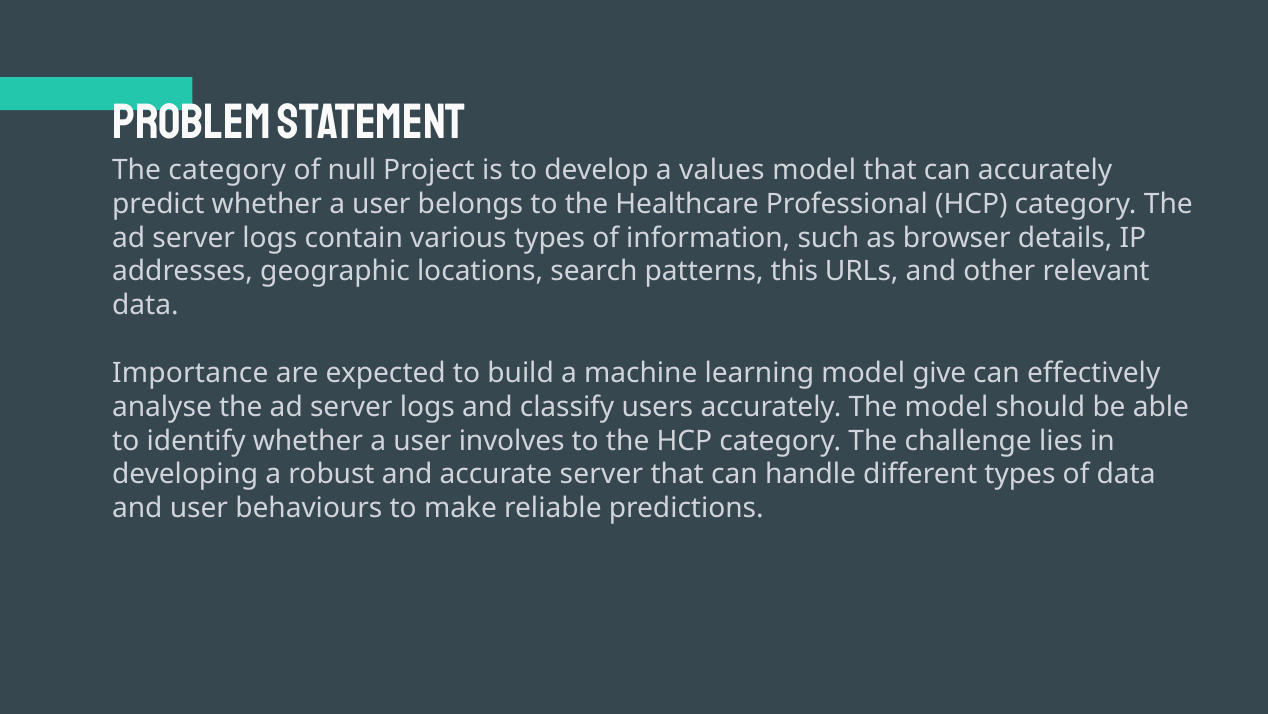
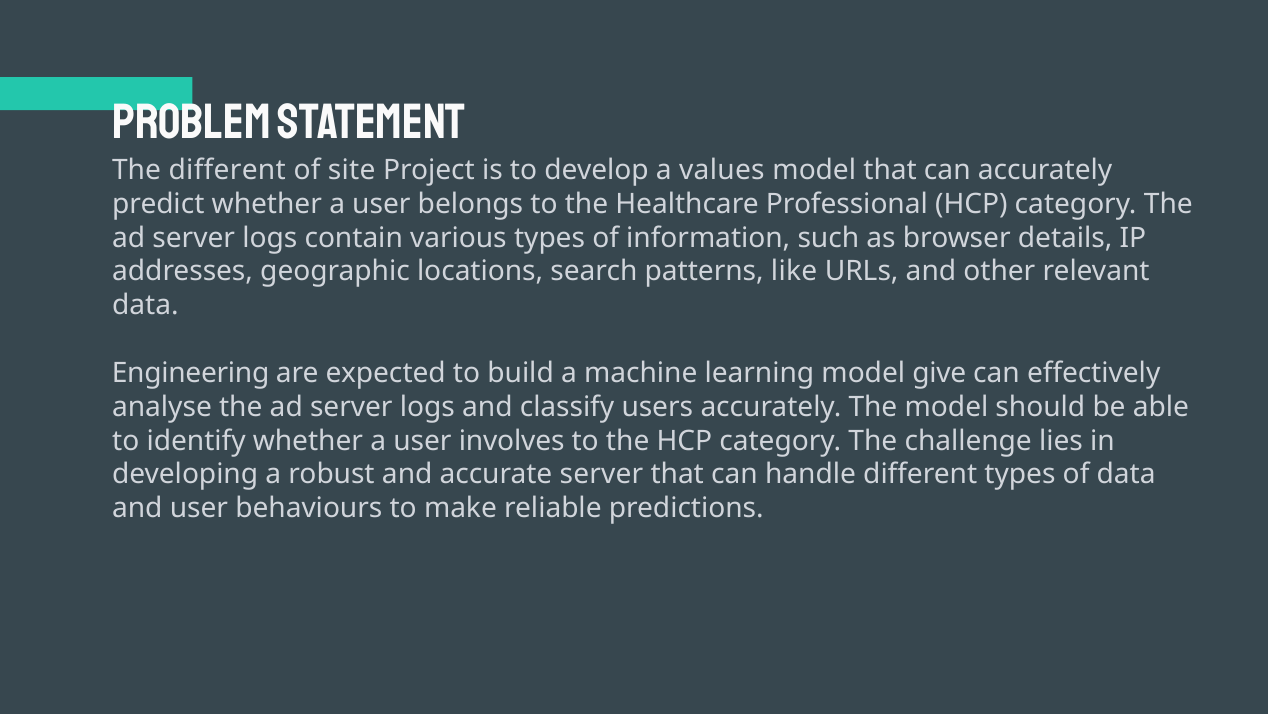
The category: category -> different
null: null -> site
this: this -> like
Importance: Importance -> Engineering
